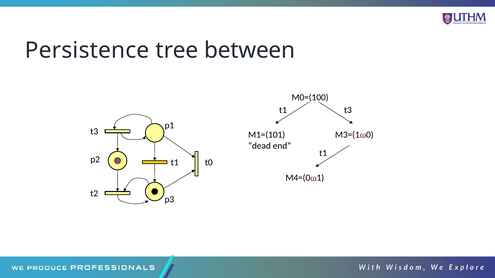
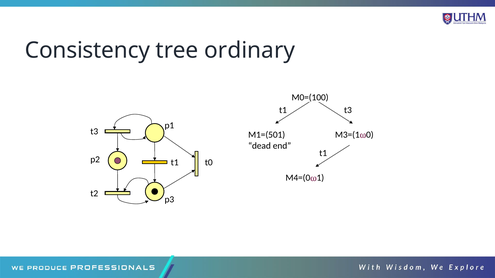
Persistence: Persistence -> Consistency
between: between -> ordinary
M1=(101: M1=(101 -> M1=(501
